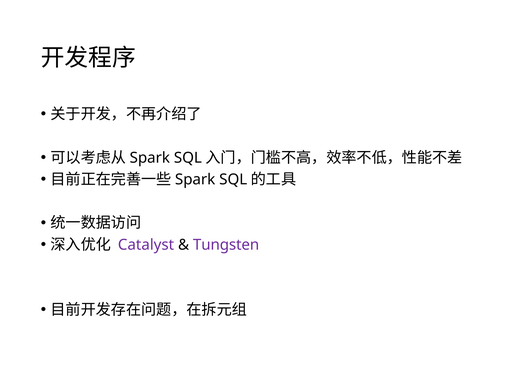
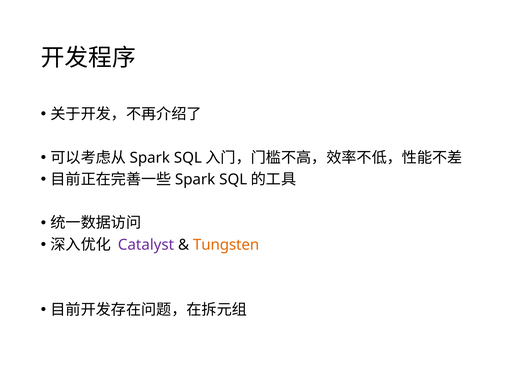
Tungsten colour: purple -> orange
